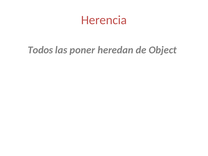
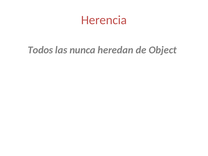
poner: poner -> nunca
